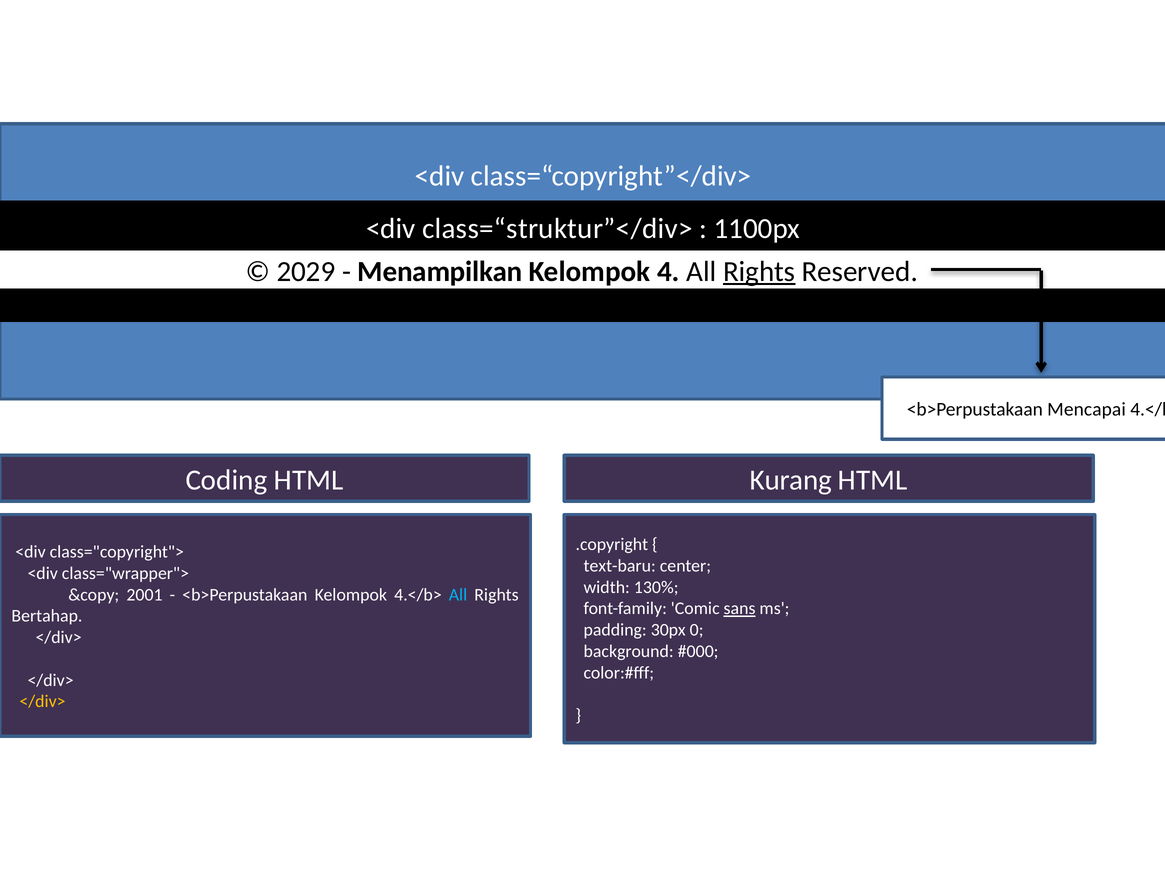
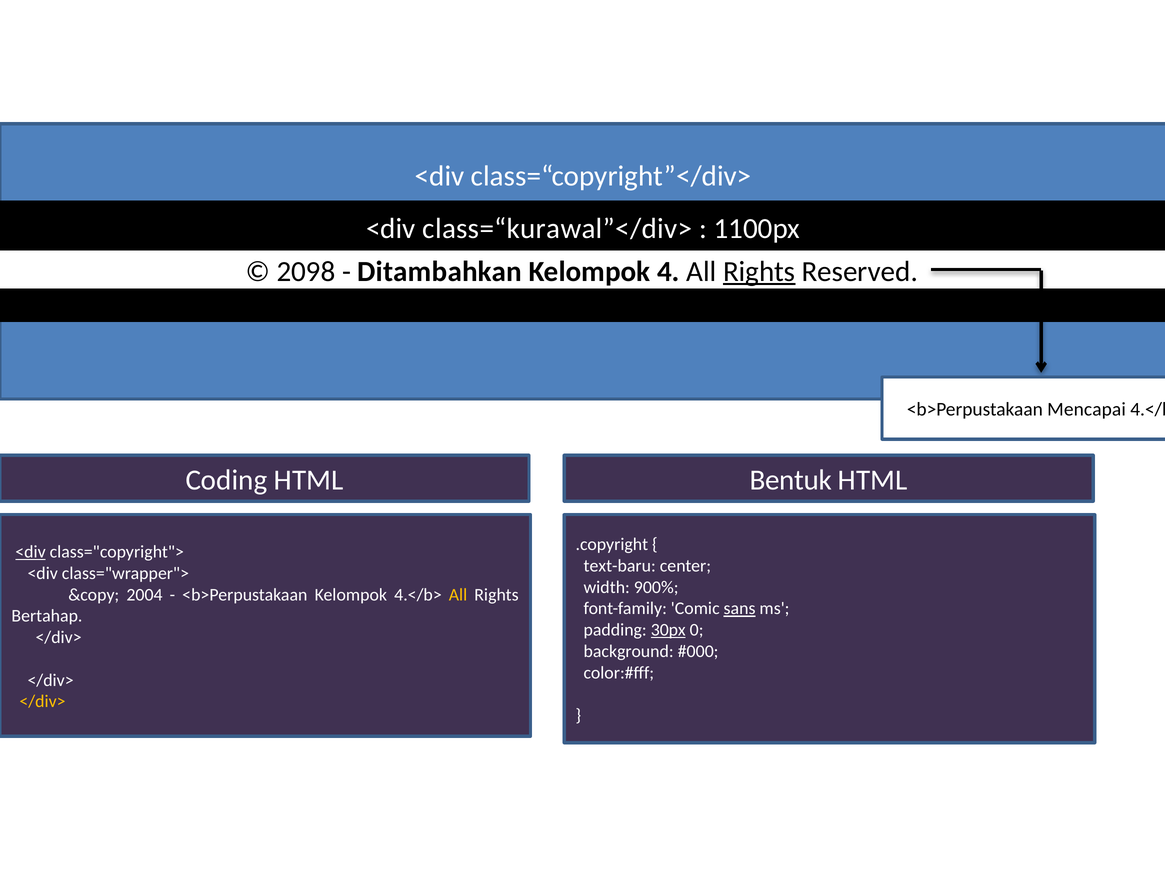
class=“struktur”</div>: class=“struktur”</div> -> class=“kurawal”</div>
2029: 2029 -> 2098
Menampilkan: Menampilkan -> Ditambahkan
Kurang: Kurang -> Bentuk
<div at (31, 552) underline: none -> present
130%: 130% -> 900%
2001: 2001 -> 2004
All at (458, 594) colour: light blue -> yellow
30px underline: none -> present
